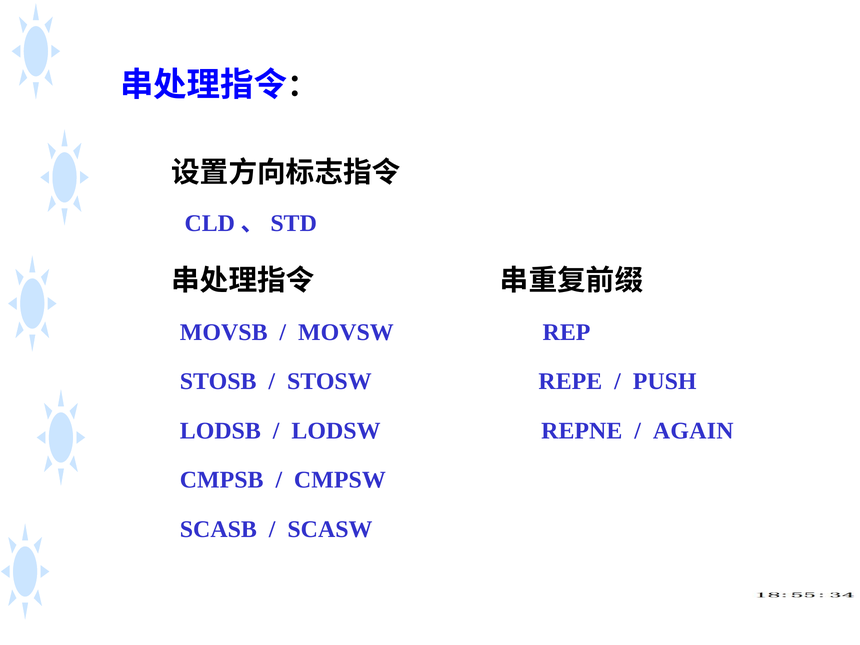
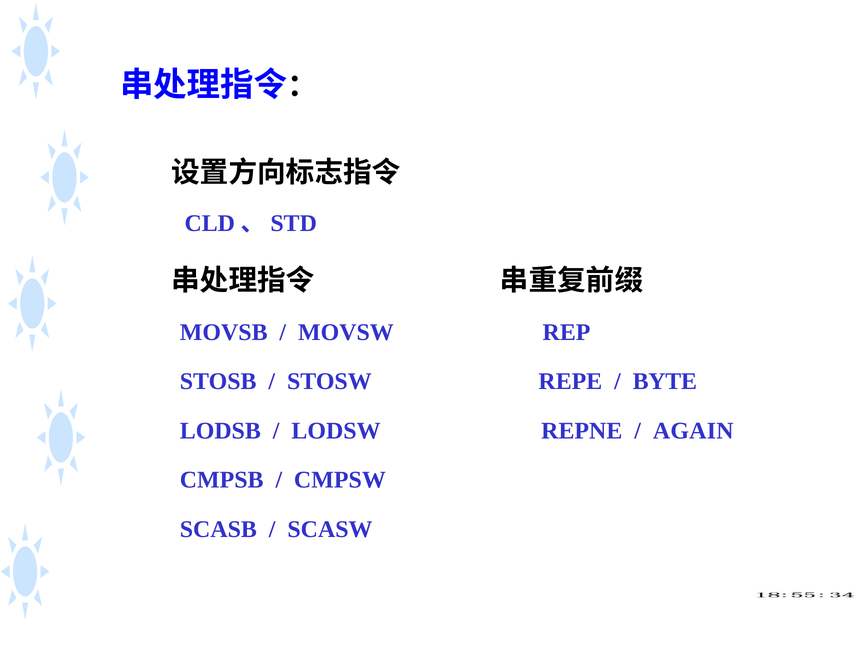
PUSH: PUSH -> BYTE
